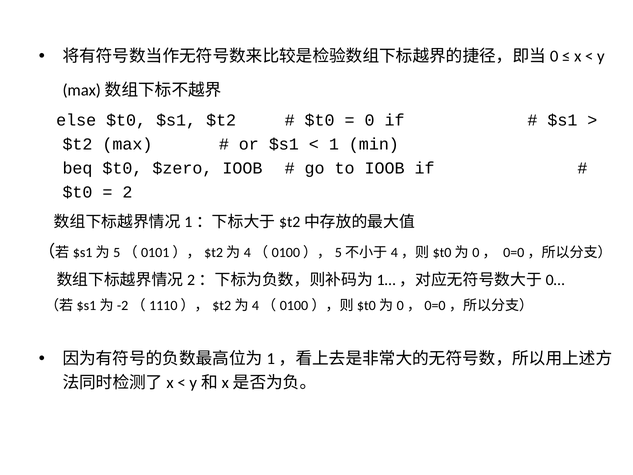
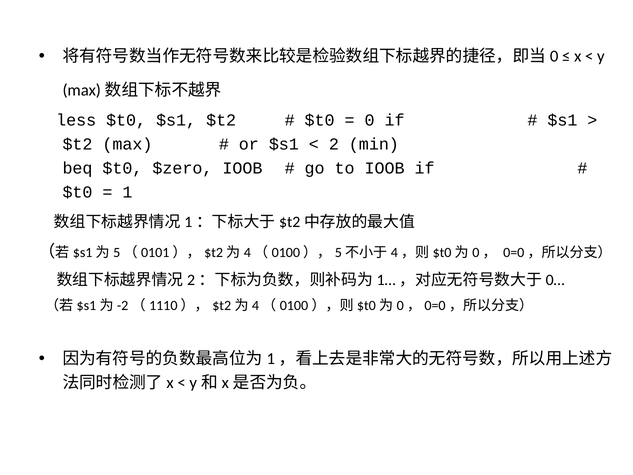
else: else -> less
1: 1 -> 2
2: 2 -> 1
